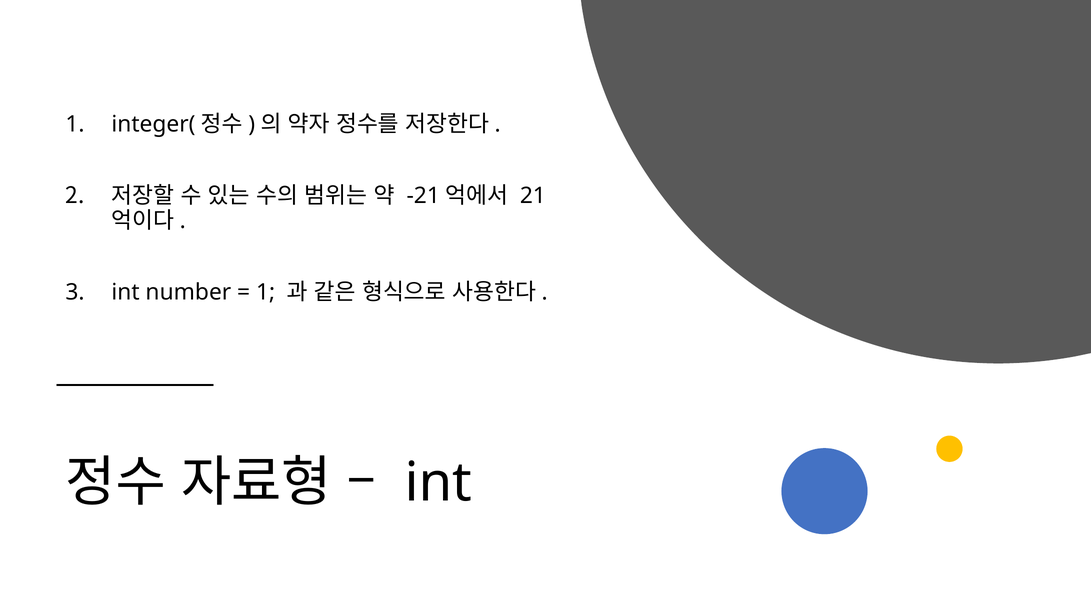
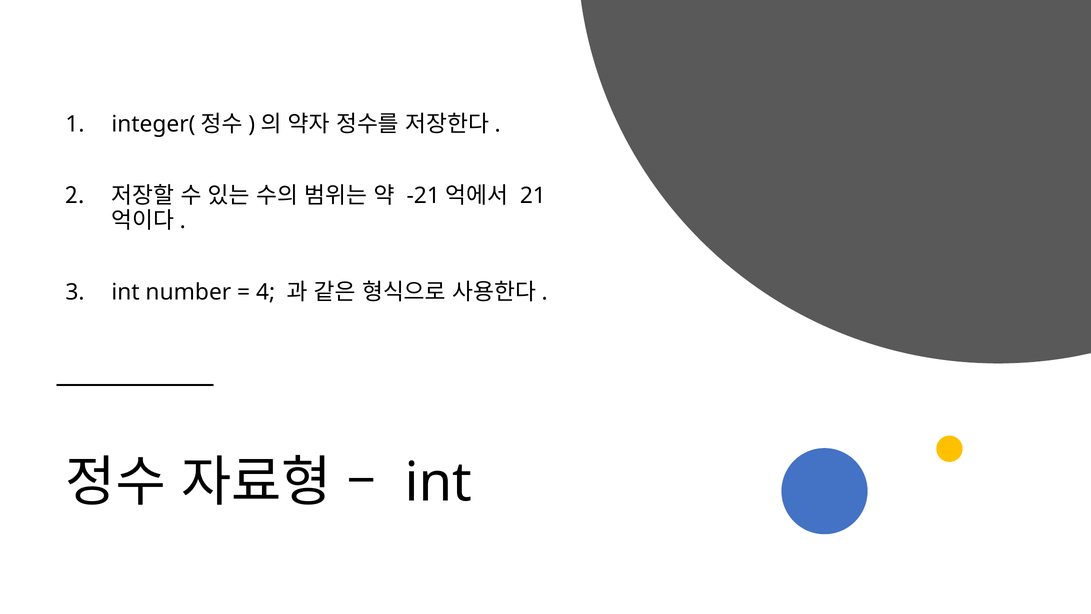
1 at (266, 292): 1 -> 4
